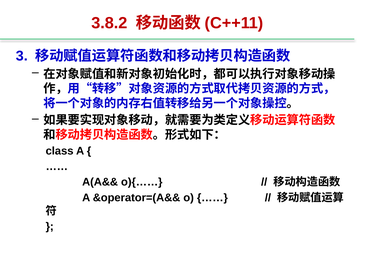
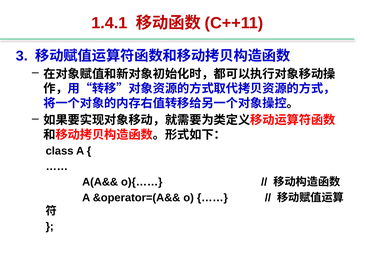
3.8.2: 3.8.2 -> 1.4.1
